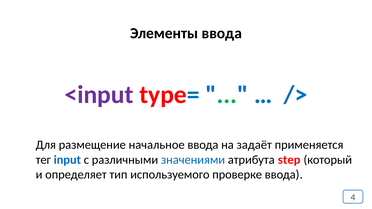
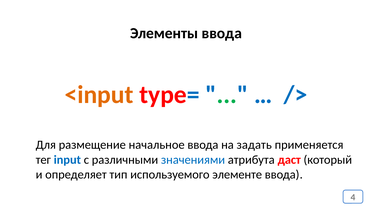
<input colour: purple -> orange
задаёт: задаёт -> задать
step: step -> даст
проверке: проверке -> элементе
